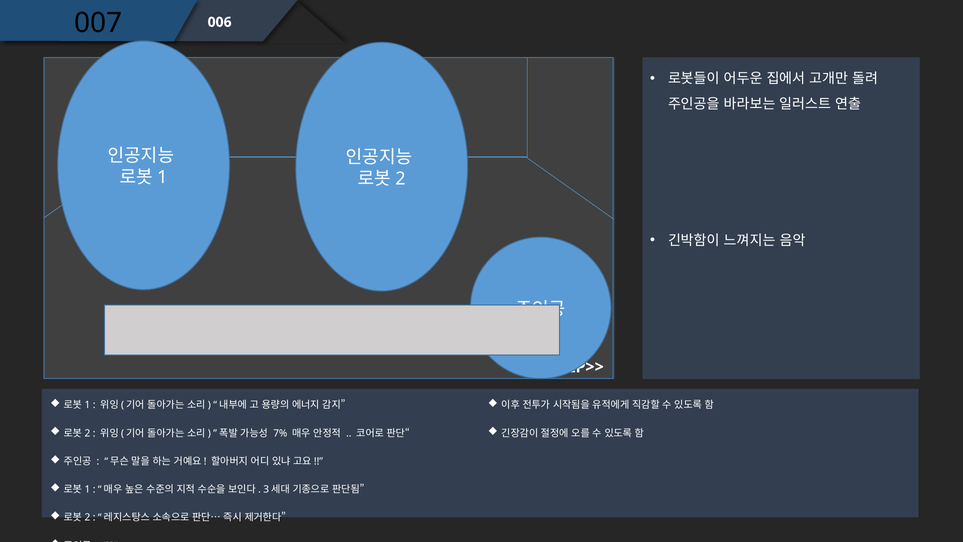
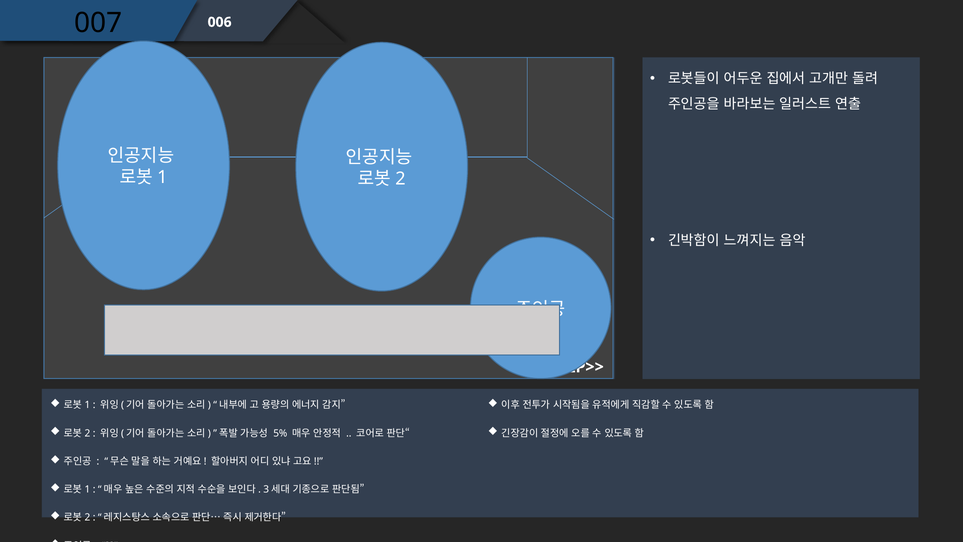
7%: 7% -> 5%
